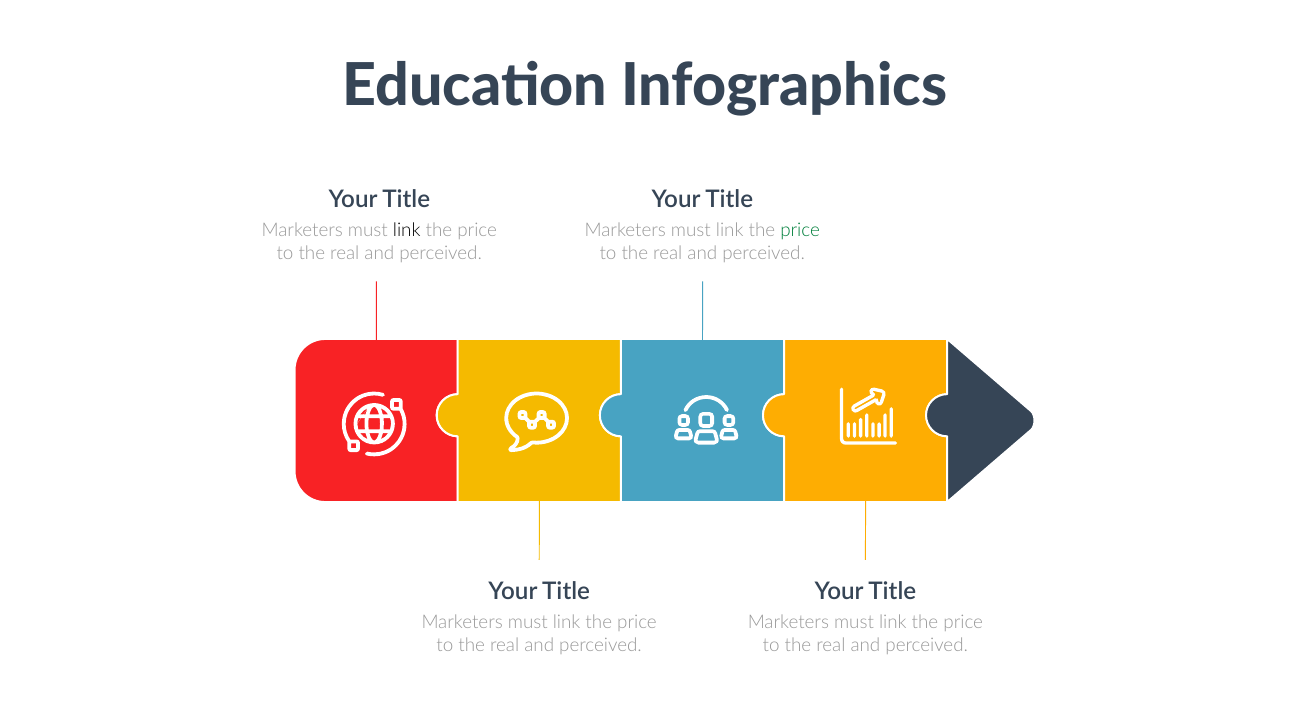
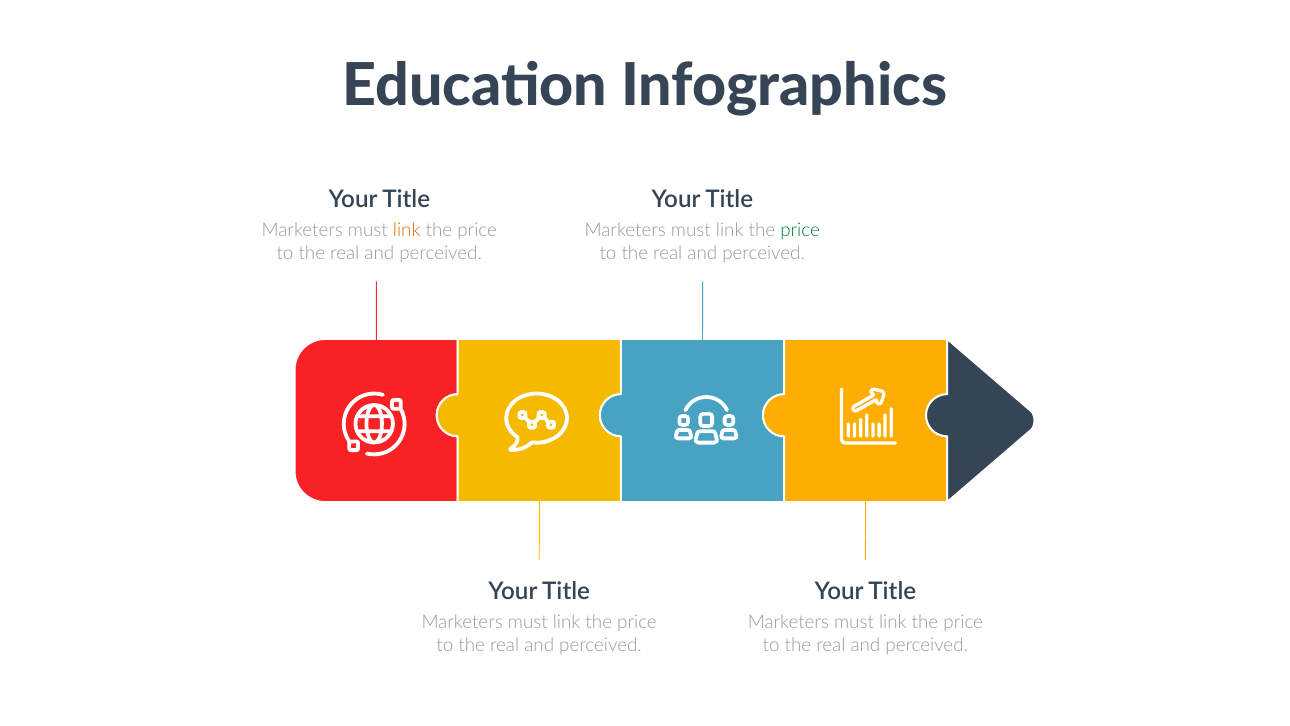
link at (407, 230) colour: black -> orange
